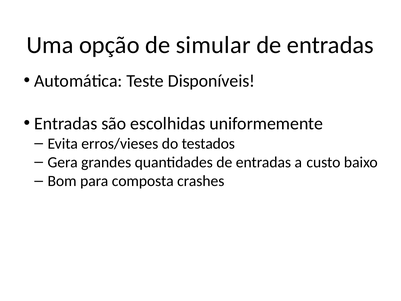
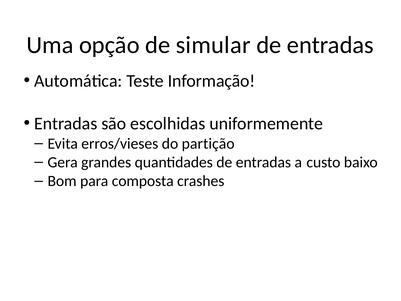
Disponíveis: Disponíveis -> Informação
testados: testados -> partição
